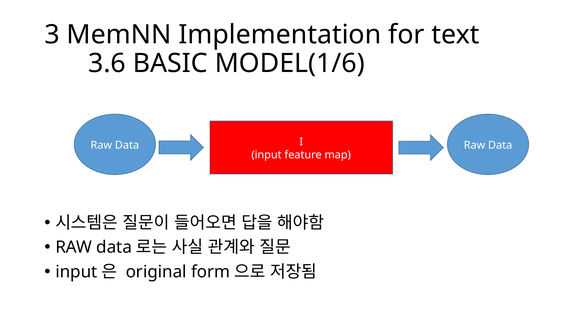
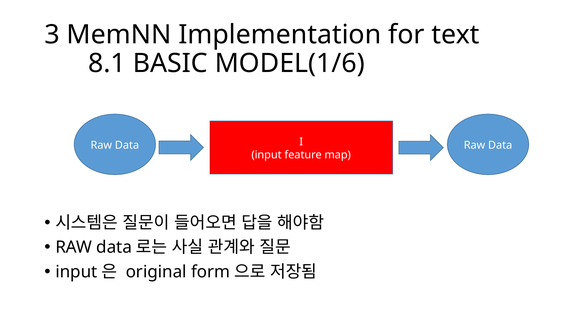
3.6: 3.6 -> 8.1
